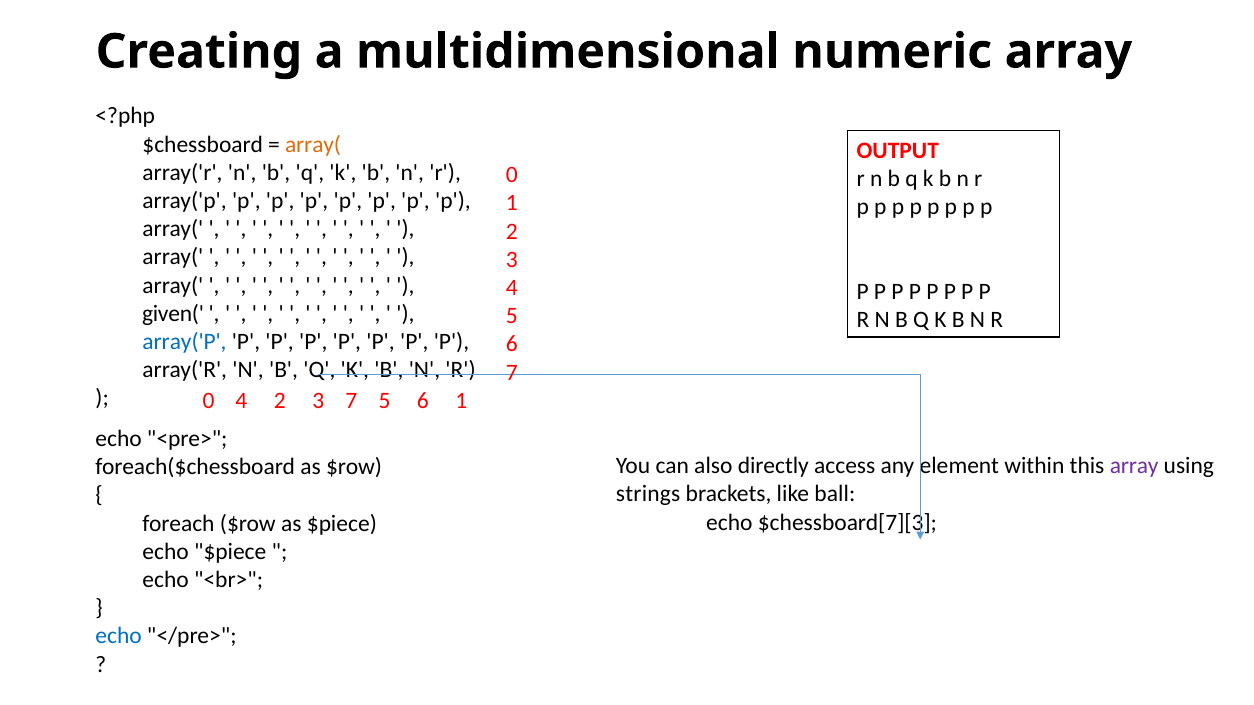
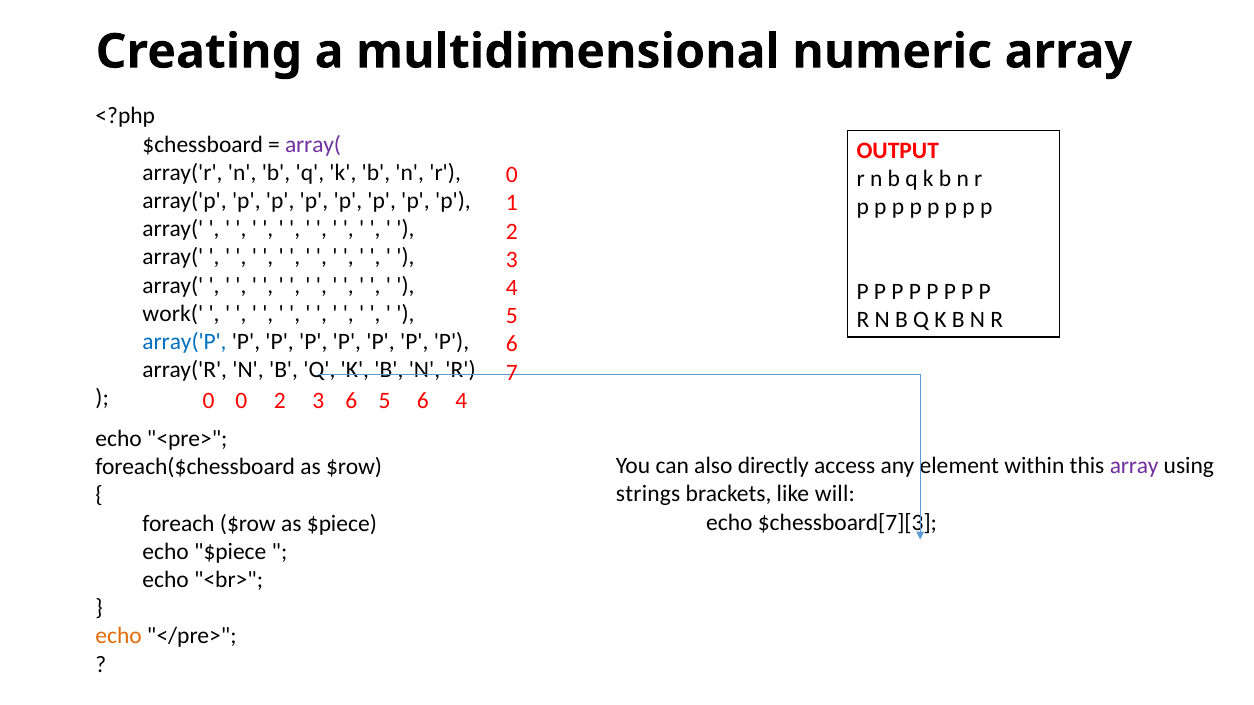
array( at (313, 144) colour: orange -> purple
given(: given( -> work(
0 4: 4 -> 0
3 7: 7 -> 6
6 1: 1 -> 4
ball: ball -> will
echo at (119, 637) colour: blue -> orange
